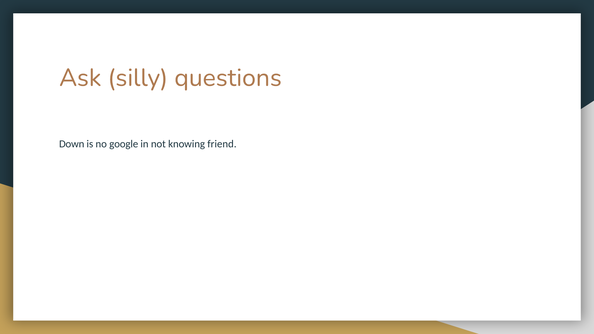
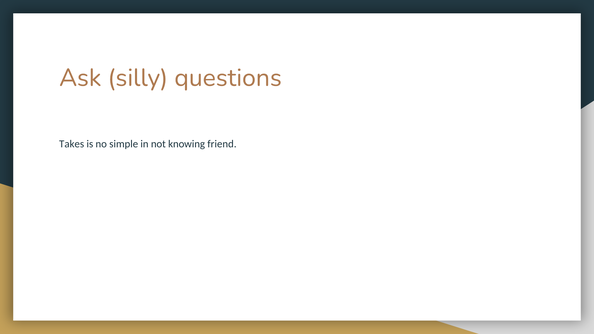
Down: Down -> Takes
google: google -> simple
